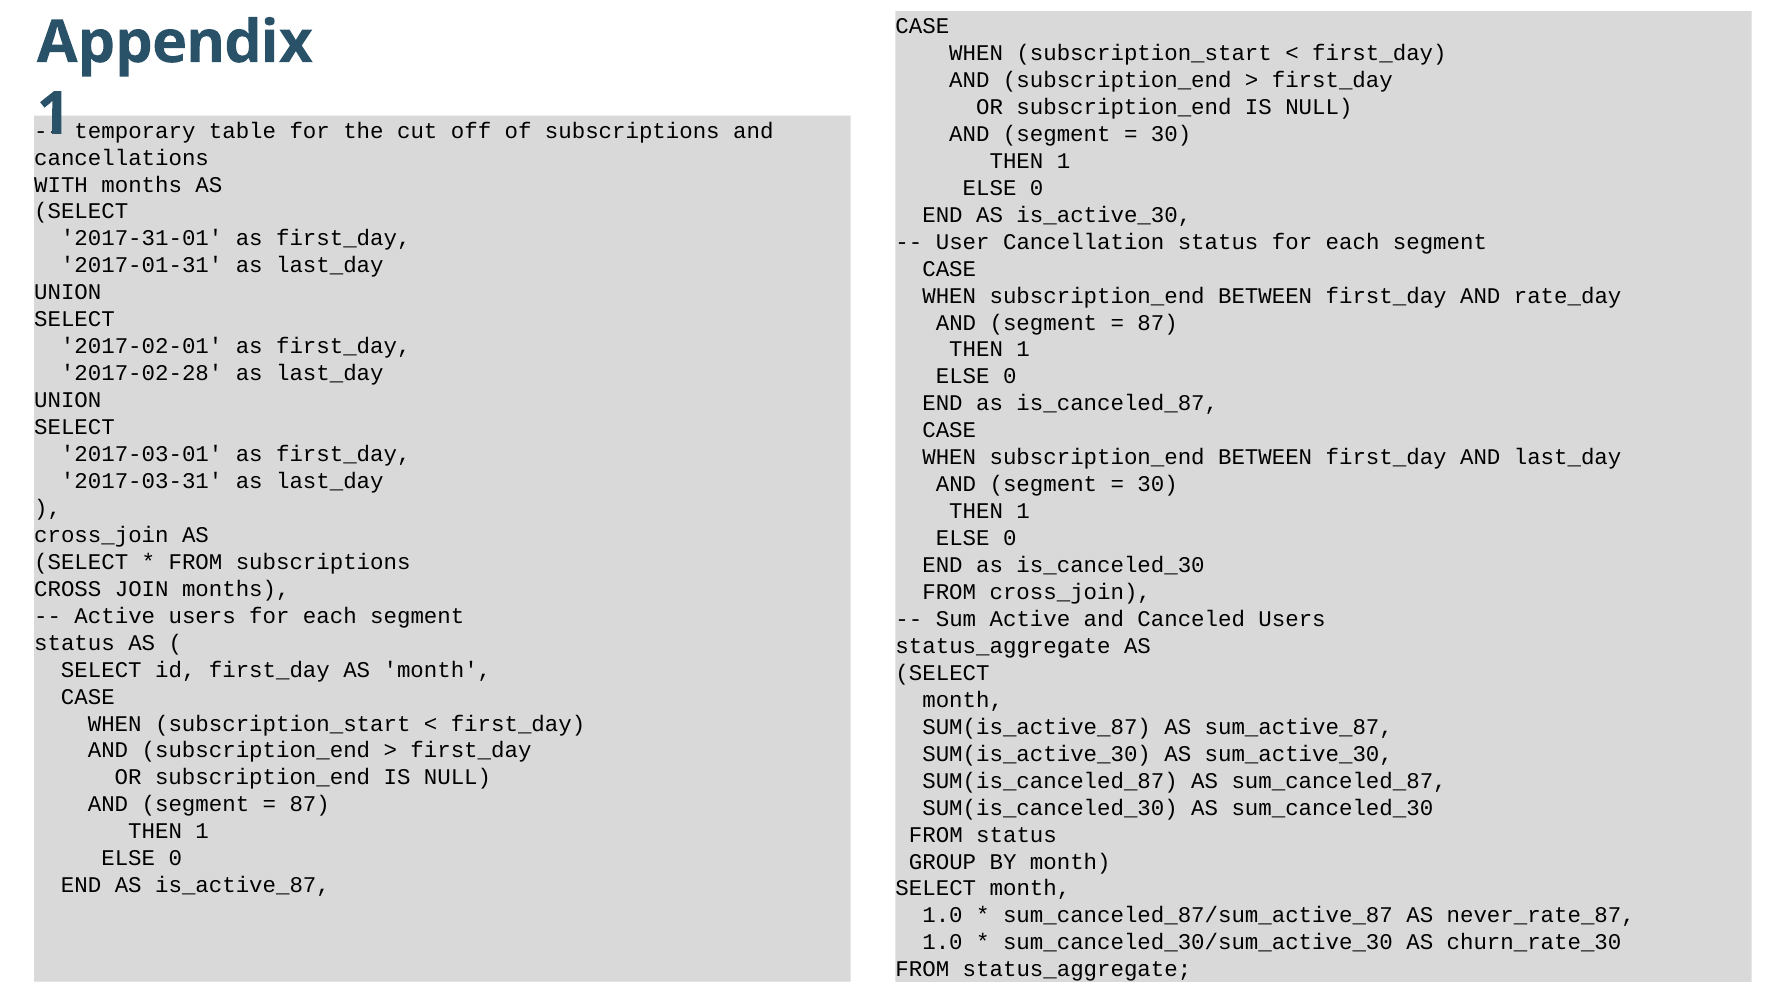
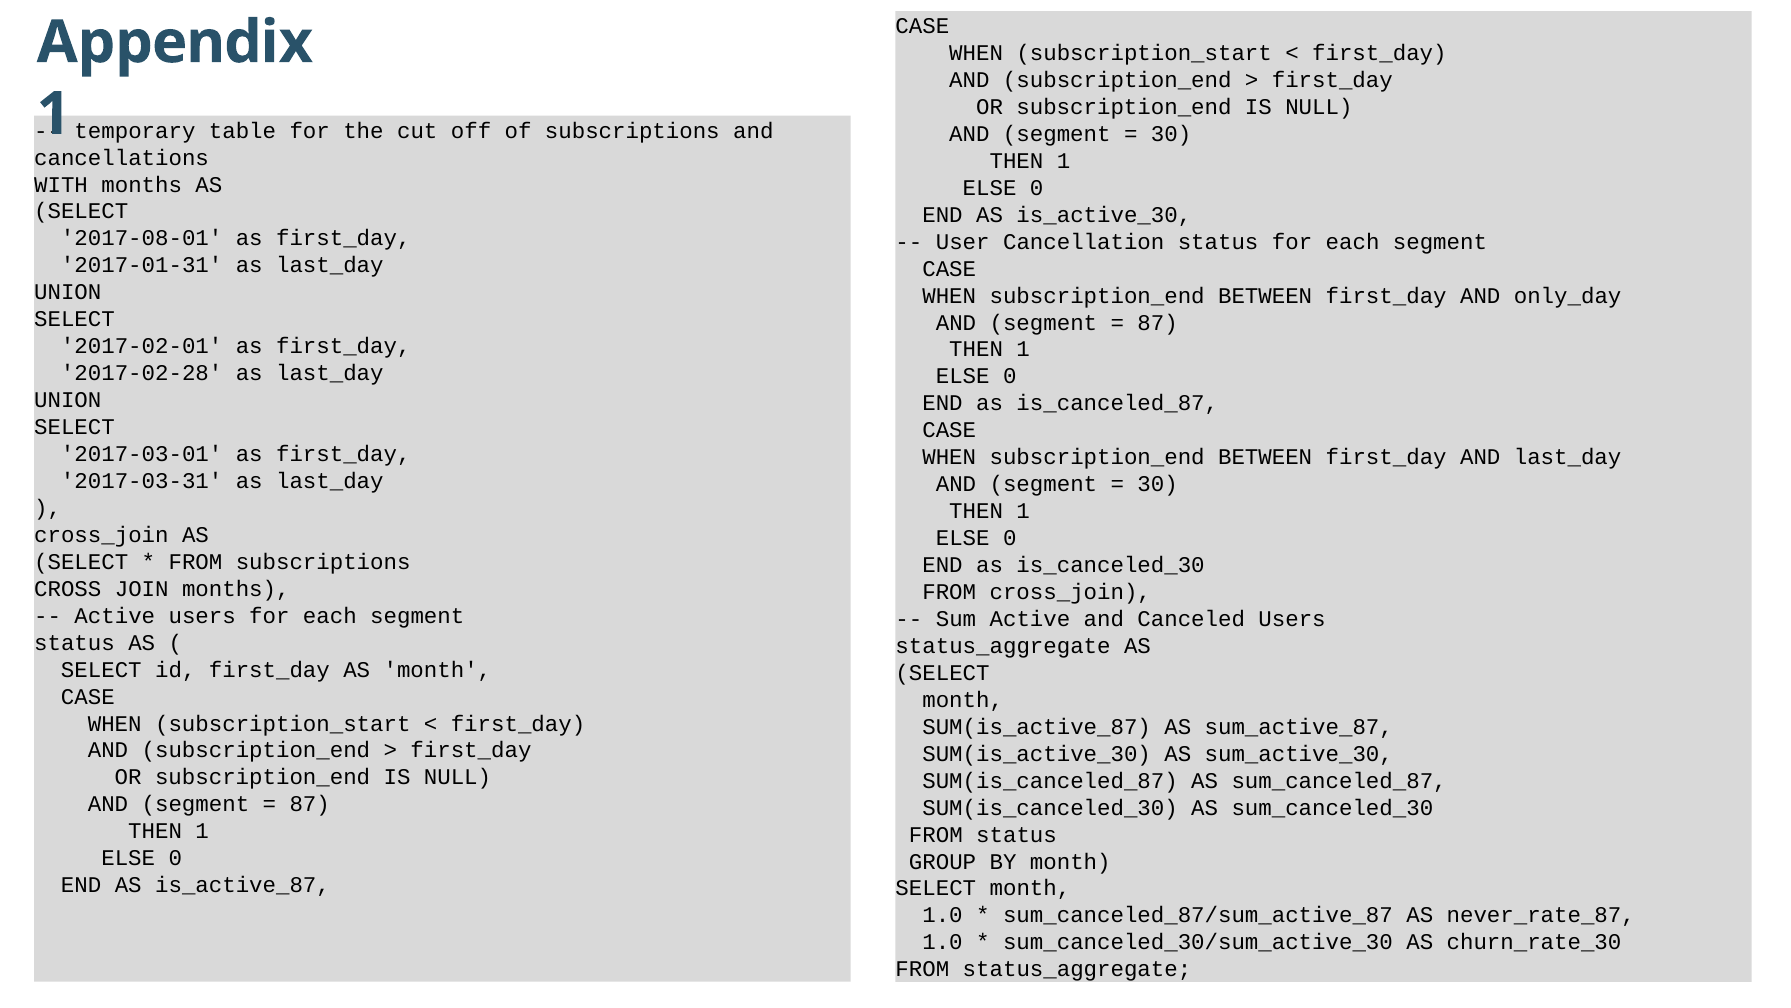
2017-31-01: 2017-31-01 -> 2017-08-01
rate_day: rate_day -> only_day
